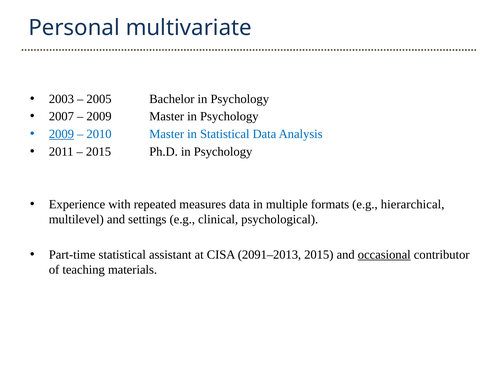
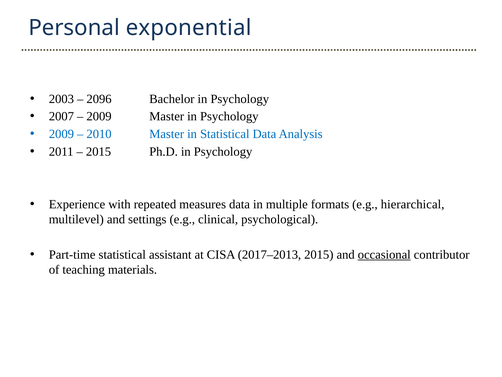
multivariate: multivariate -> exponential
2005: 2005 -> 2096
2009 at (61, 134) underline: present -> none
2091–2013: 2091–2013 -> 2017–2013
